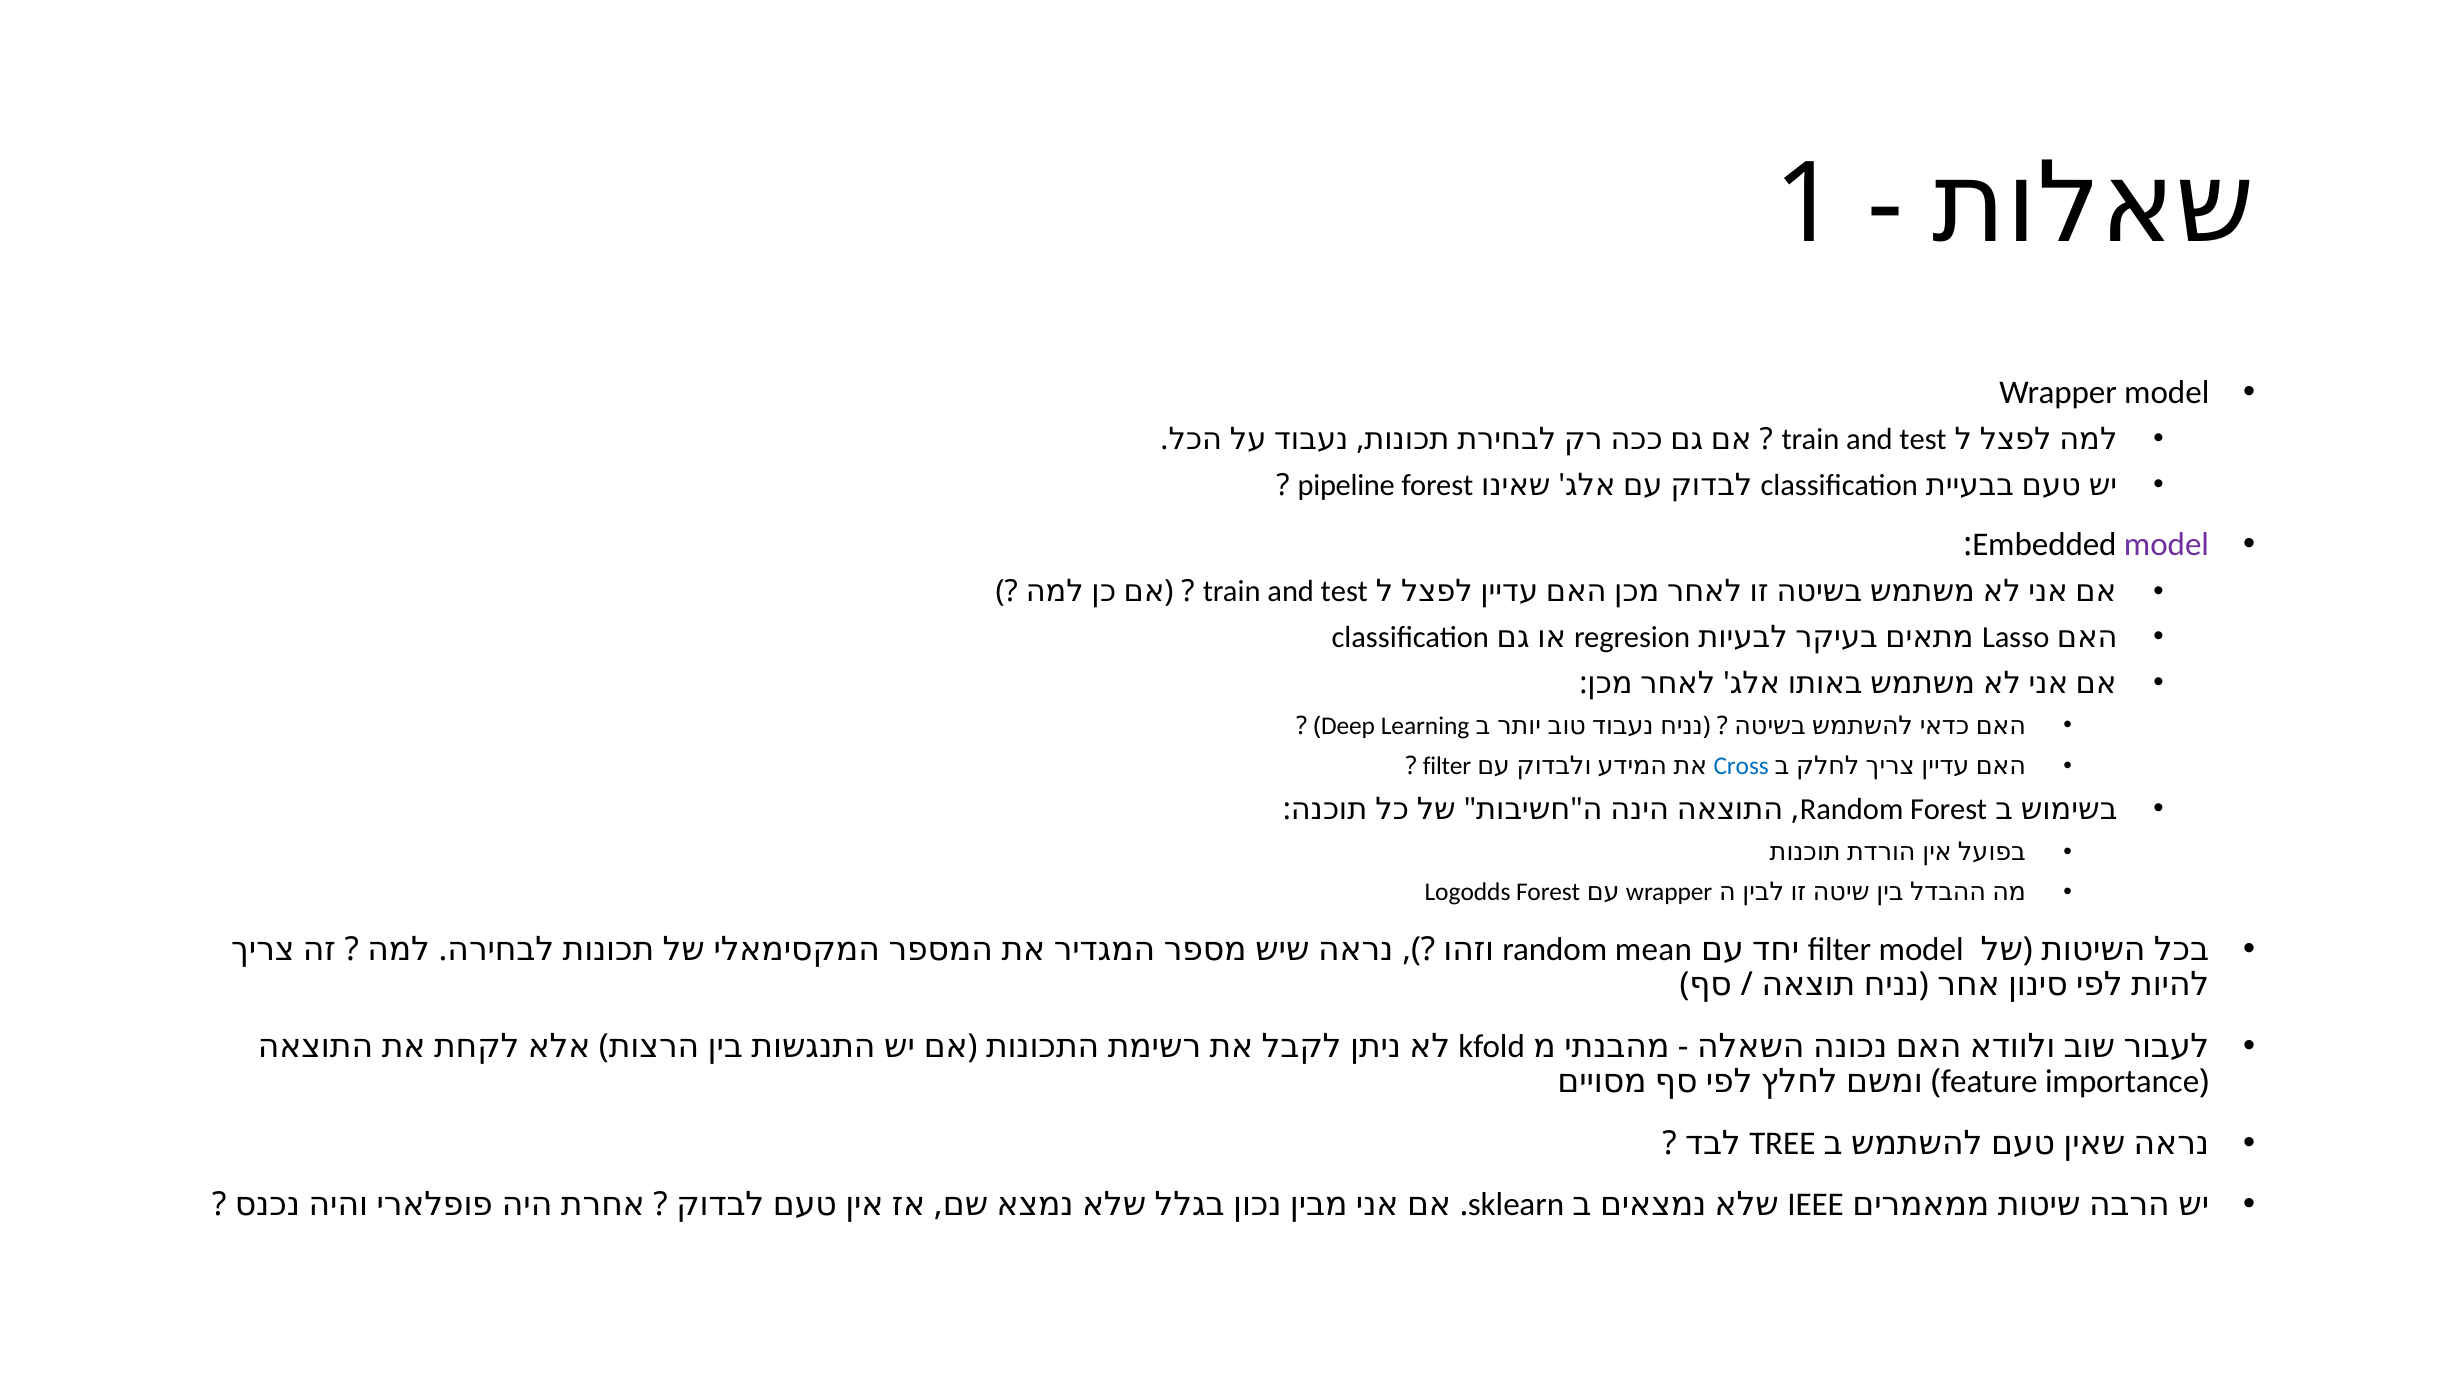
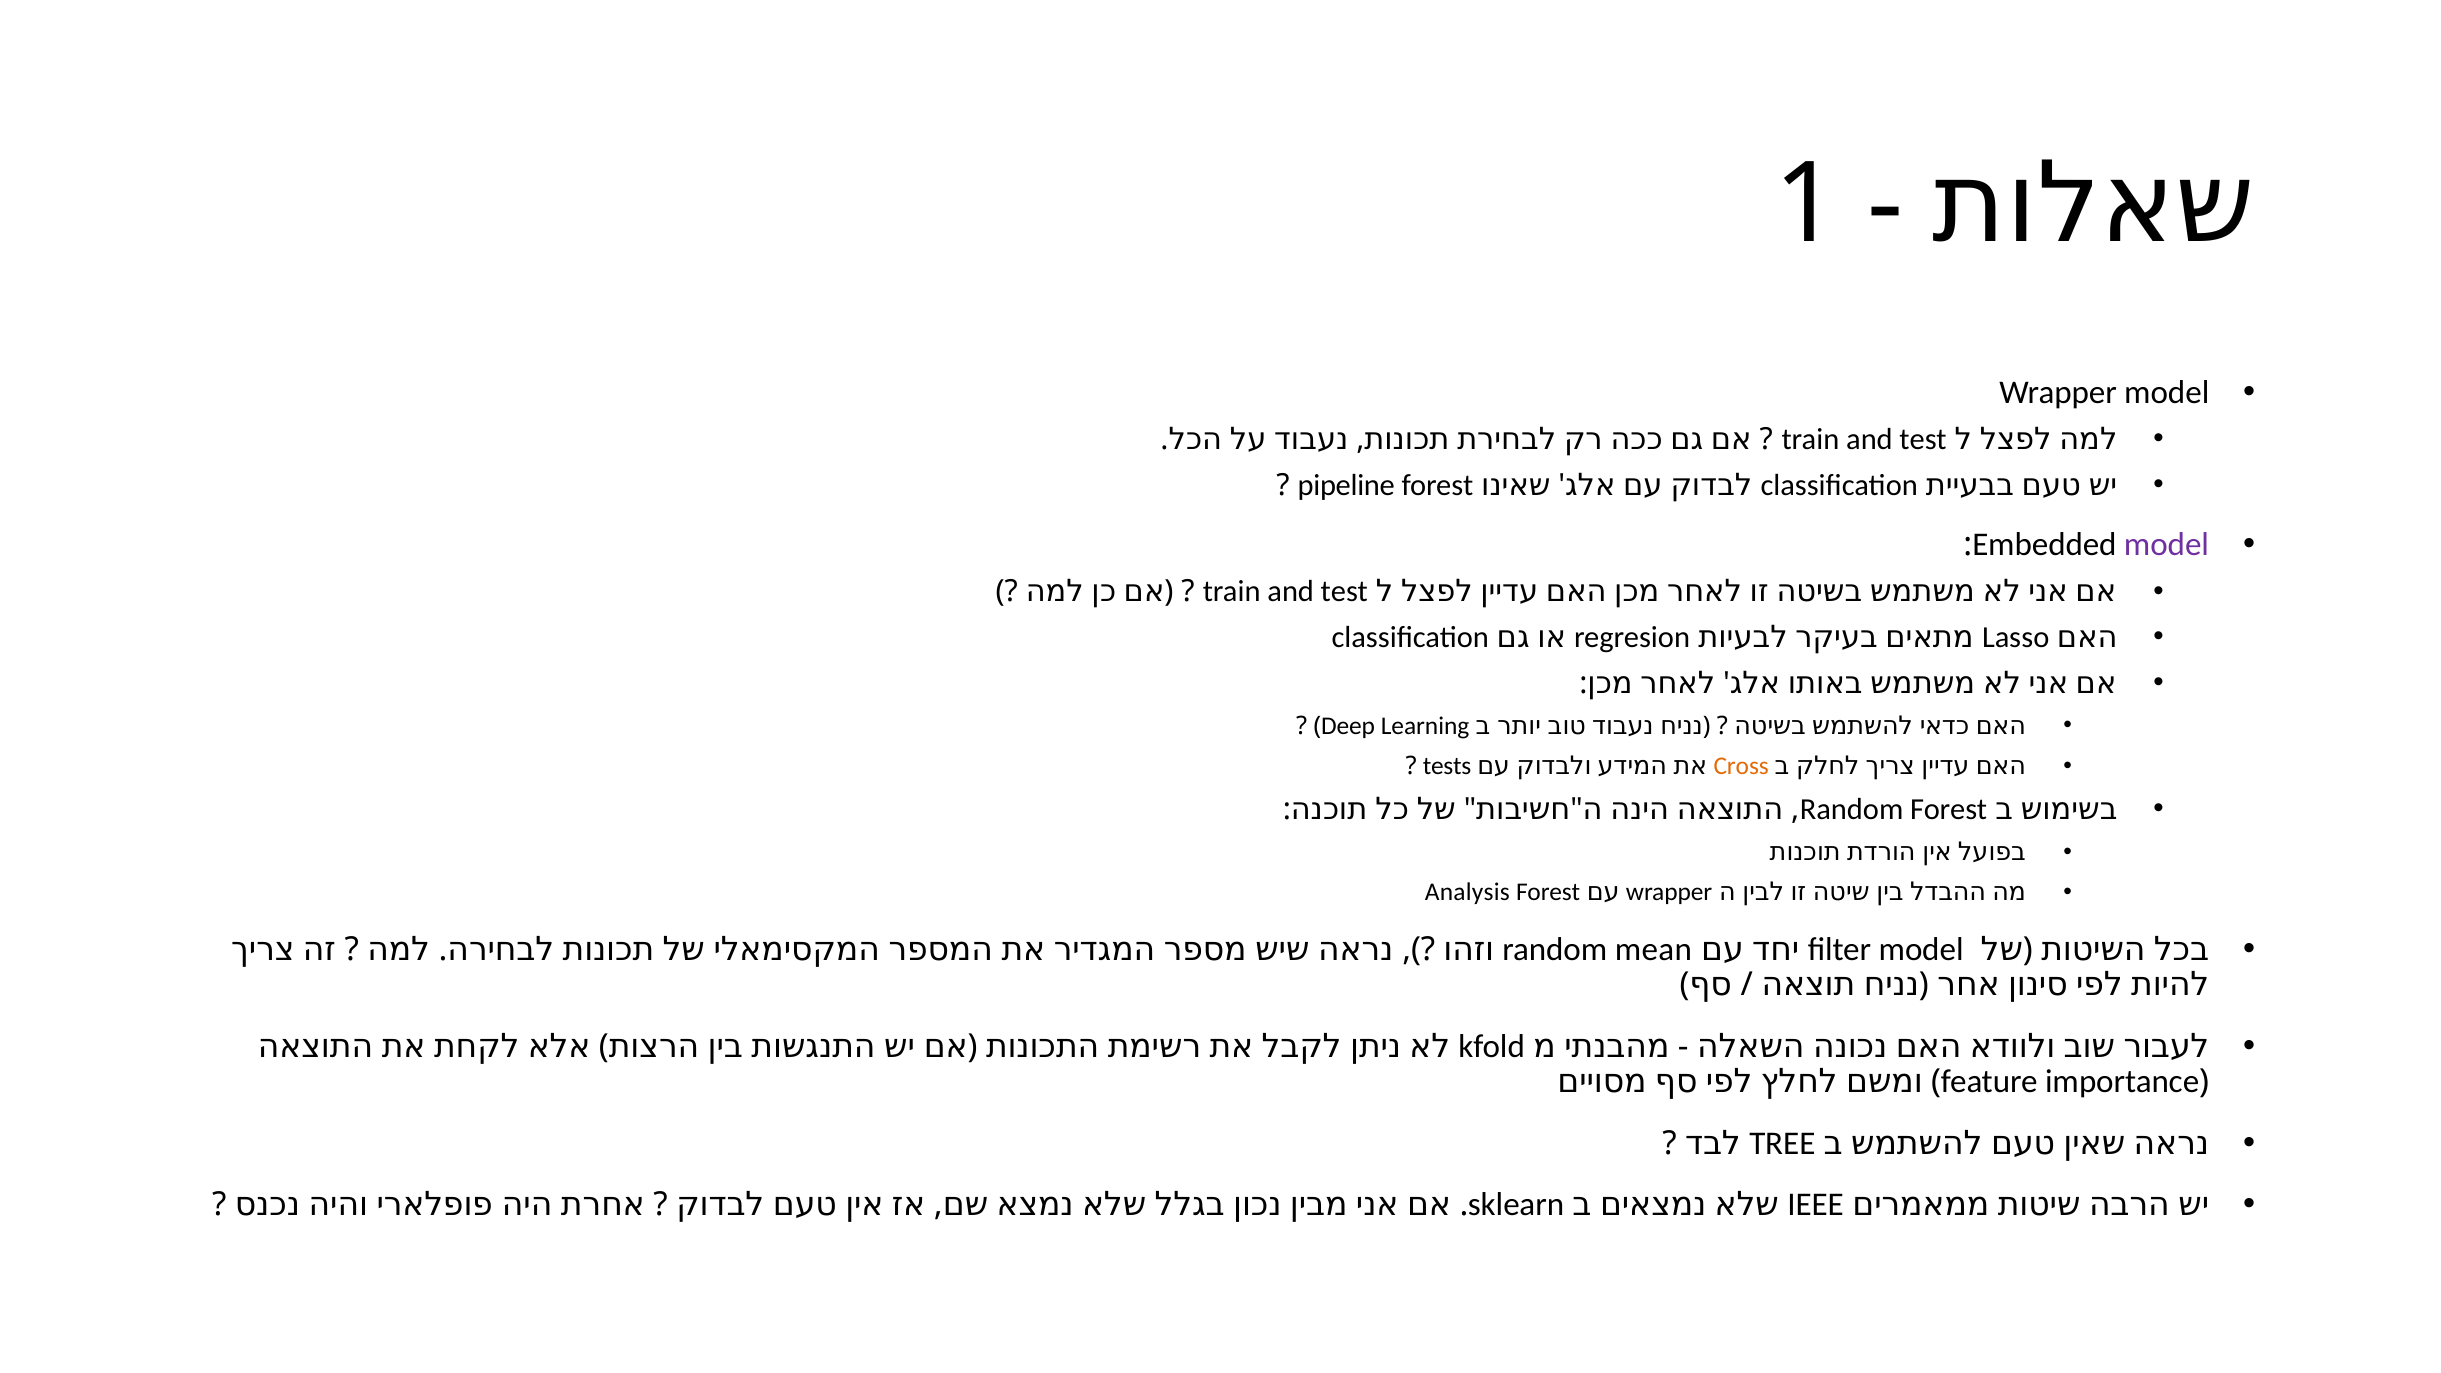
filter at (1447, 766): filter -> tests
Cross colour: blue -> orange
Logodds: Logodds -> Analysis
